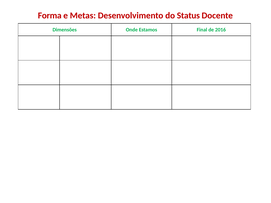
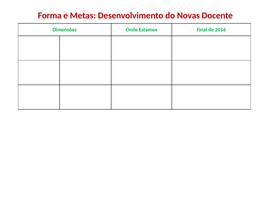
Status: Status -> Novas
